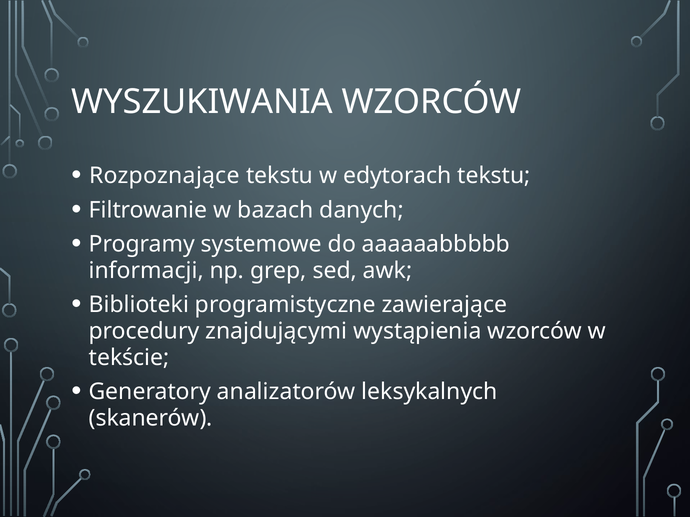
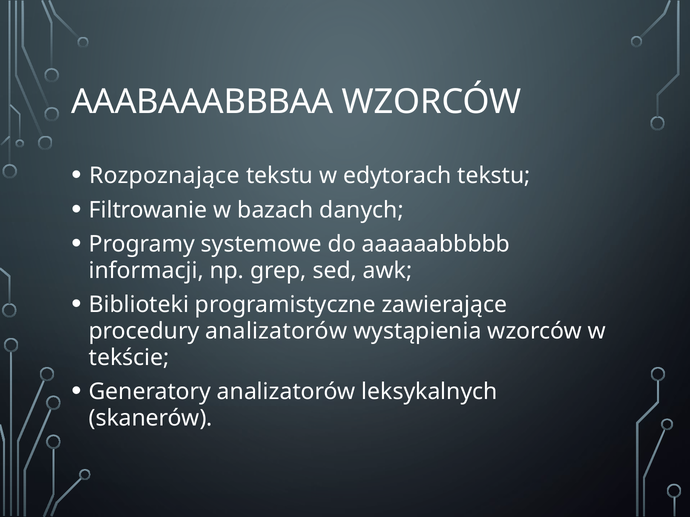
WYSZUKIWANIA: WYSZUKIWANIA -> AAABAAABBBAA
procedury znajdującymi: znajdującymi -> analizatorów
